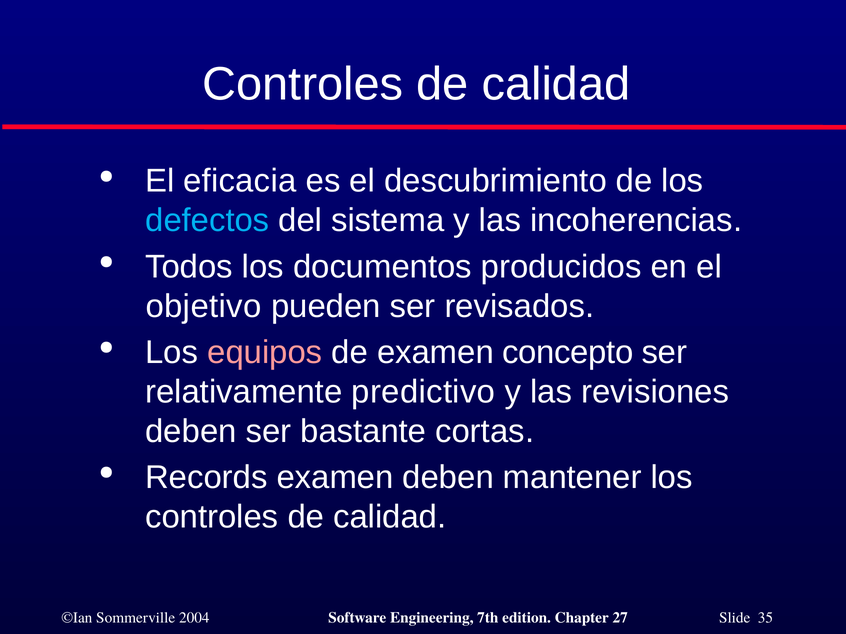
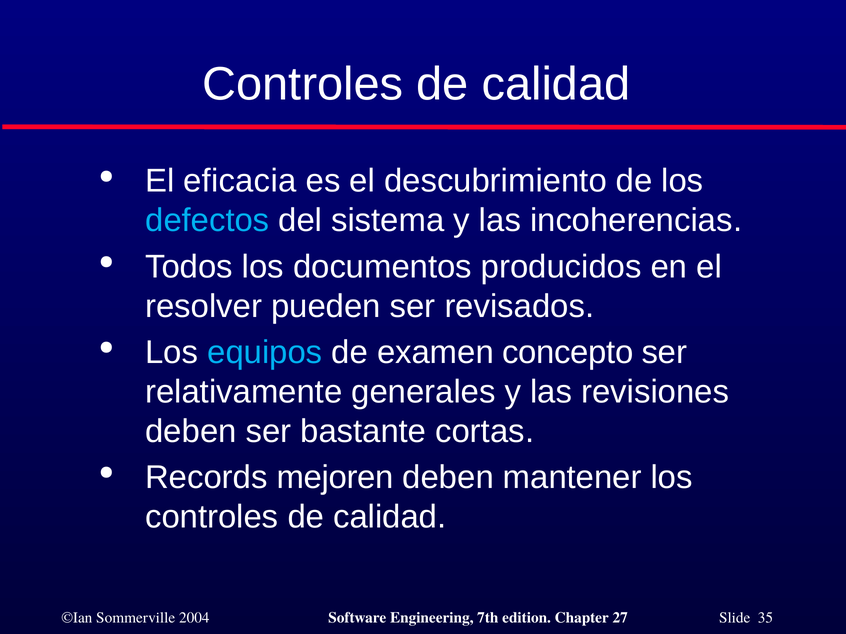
objetivo: objetivo -> resolver
equipos colour: pink -> light blue
predictivo: predictivo -> generales
Records examen: examen -> mejoren
